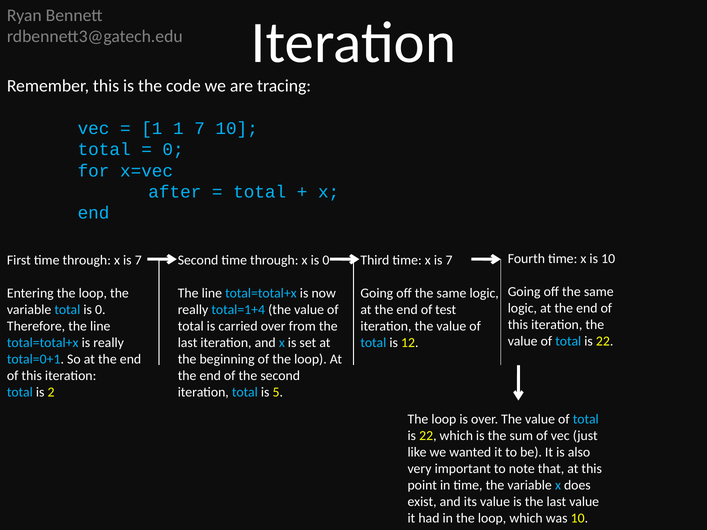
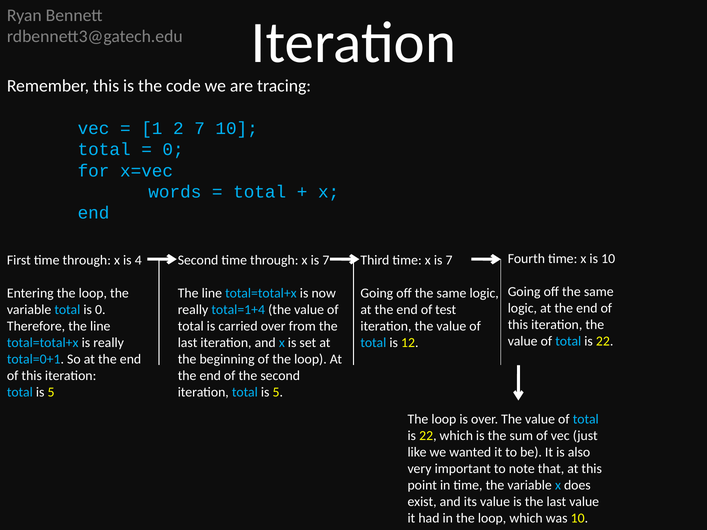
1 1: 1 -> 2
after: after -> words
through x is 7: 7 -> 4
through x is 0: 0 -> 7
2 at (51, 392): 2 -> 5
